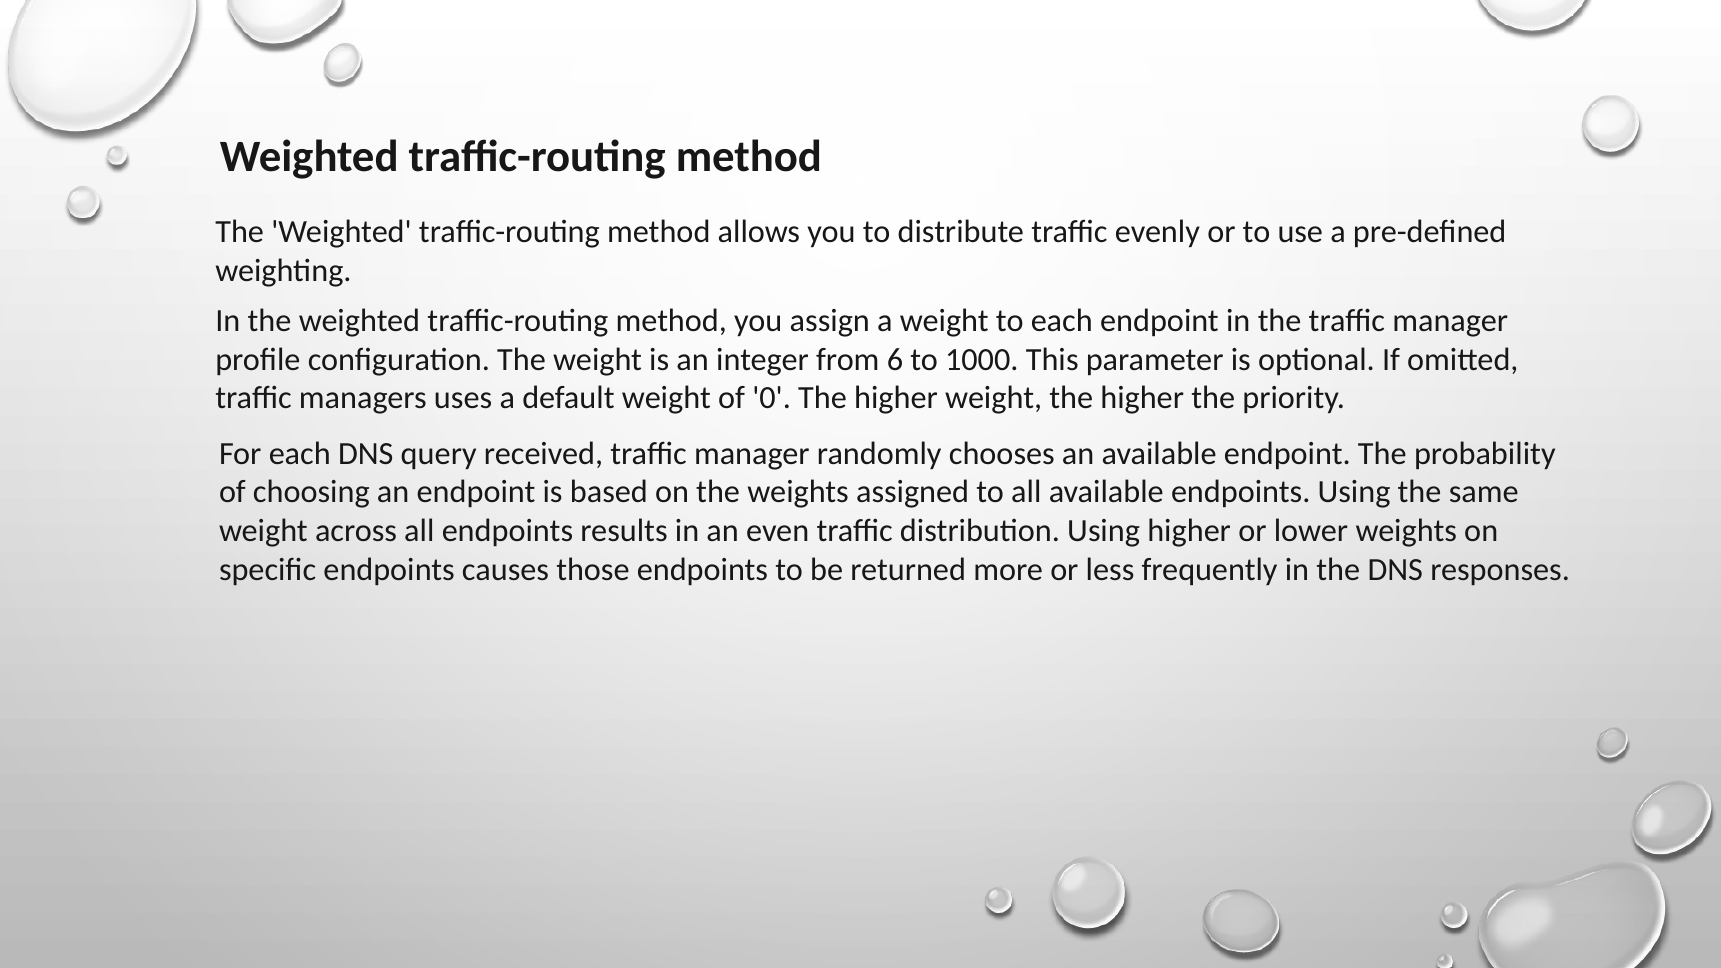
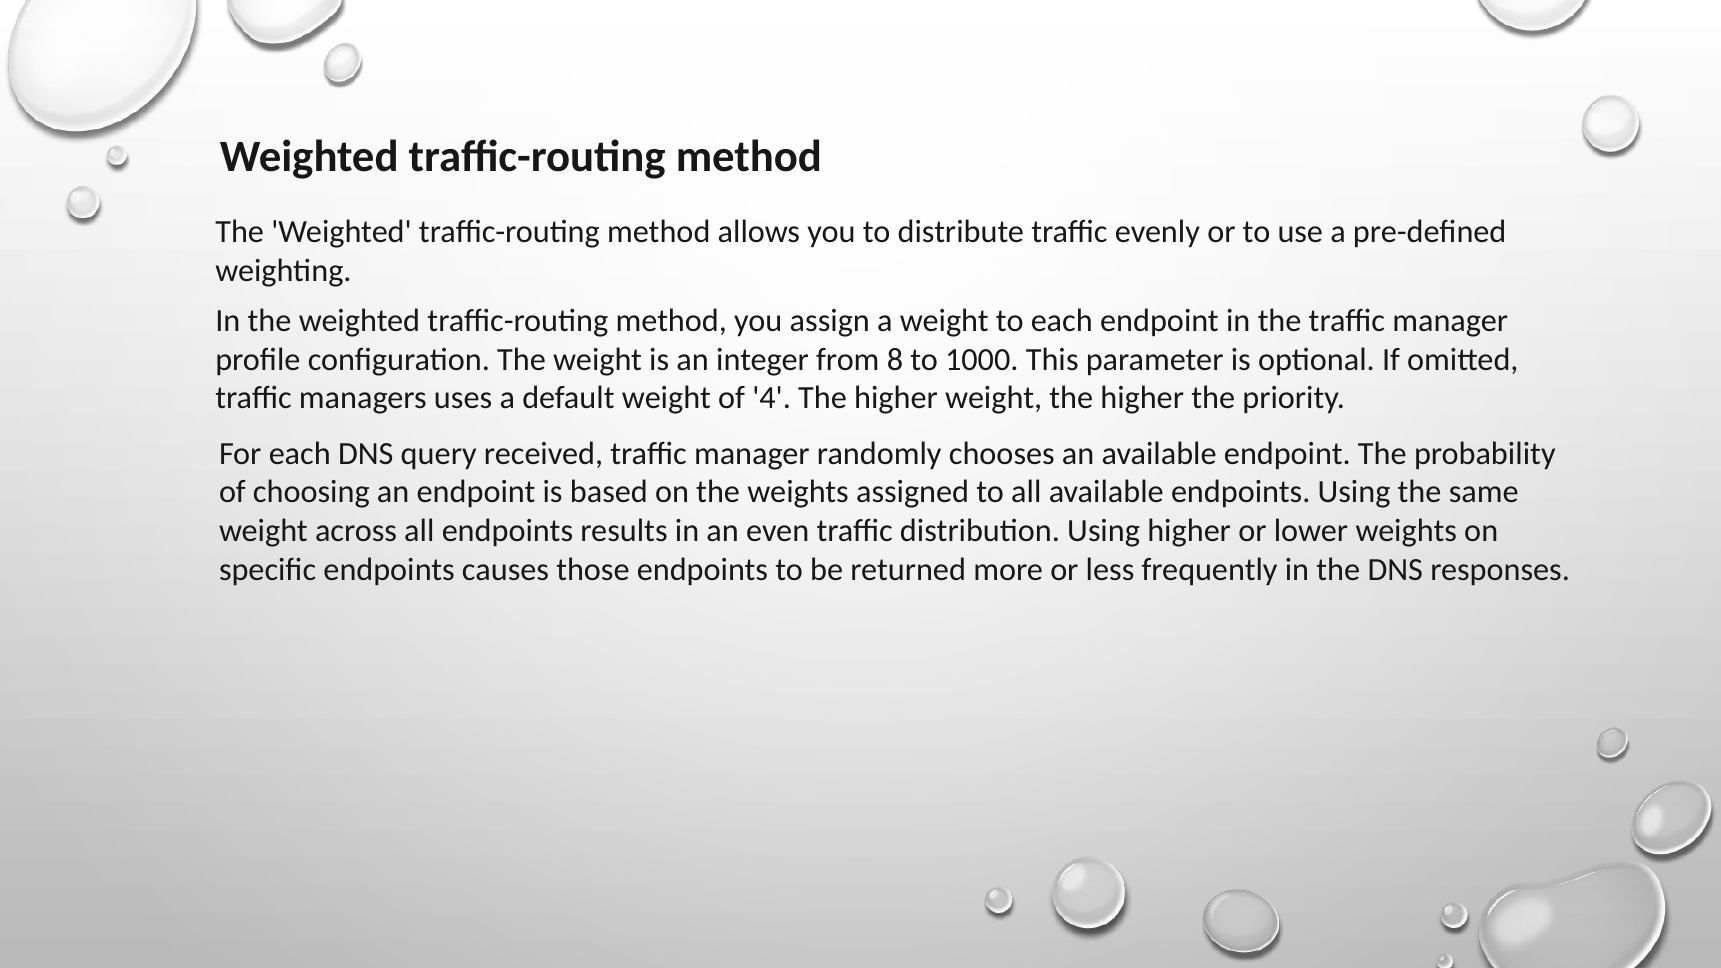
6: 6 -> 8
0: 0 -> 4
